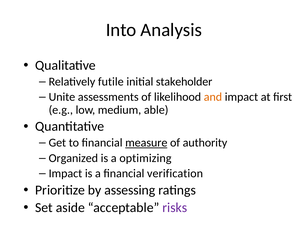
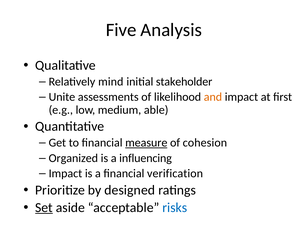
Into: Into -> Five
futile: futile -> mind
authority: authority -> cohesion
optimizing: optimizing -> influencing
assessing: assessing -> designed
Set underline: none -> present
risks colour: purple -> blue
